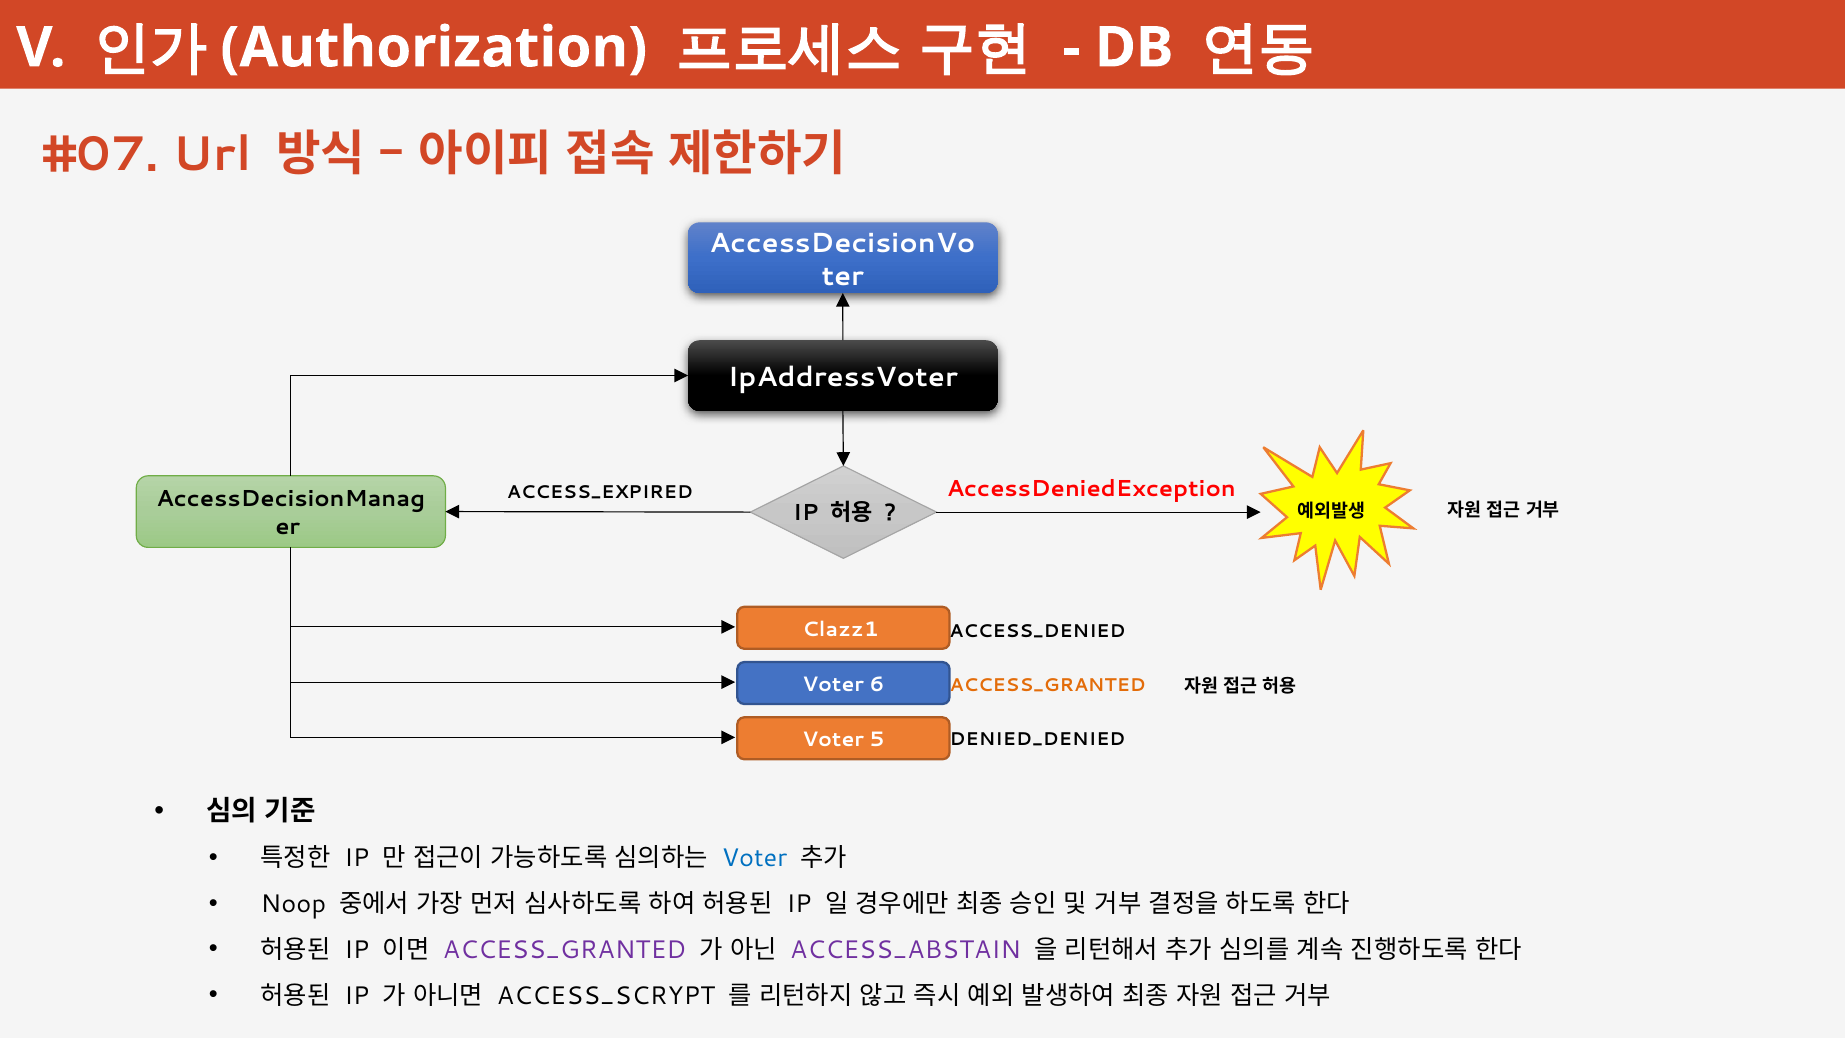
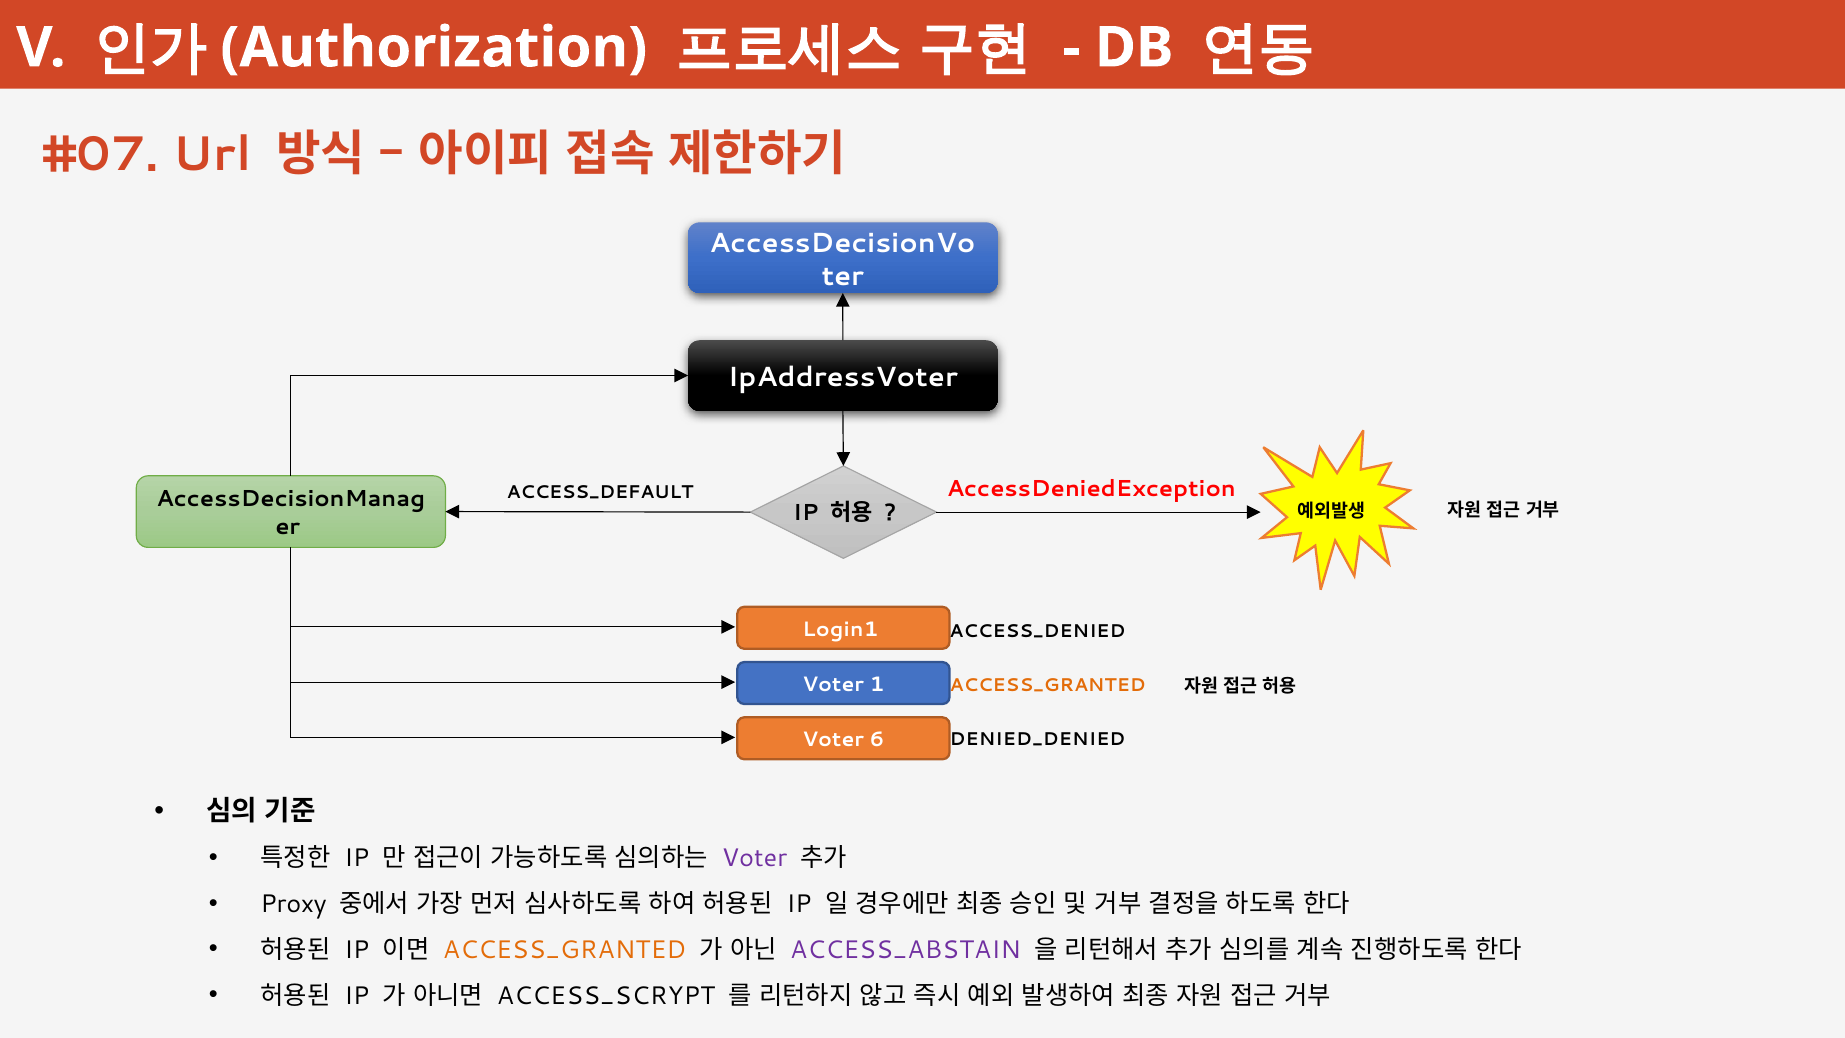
ACCESS_EXPIRED: ACCESS_EXPIRED -> ACCESS_DEFAULT
Clazz1: Clazz1 -> Login1
6: 6 -> 1
5: 5 -> 6
Voter at (755, 858) colour: blue -> purple
Noop: Noop -> Proxy
ACCESS_GRANTED at (565, 950) colour: purple -> orange
